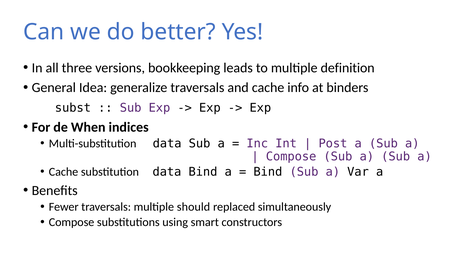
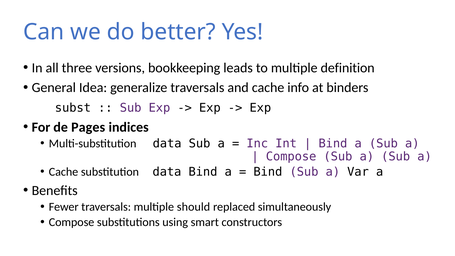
When: When -> Pages
Post at (333, 144): Post -> Bind
